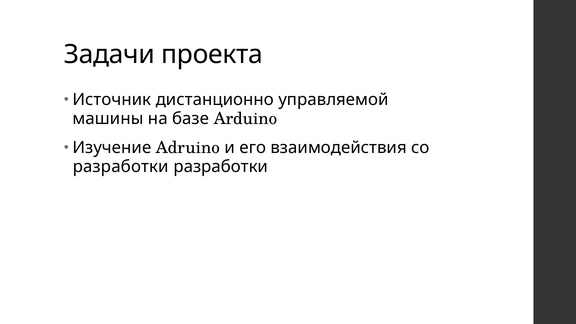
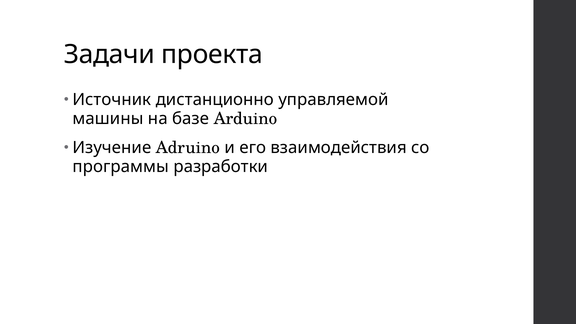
разработки at (121, 167): разработки -> программы
